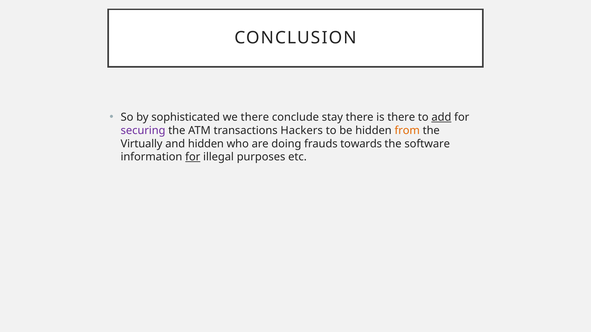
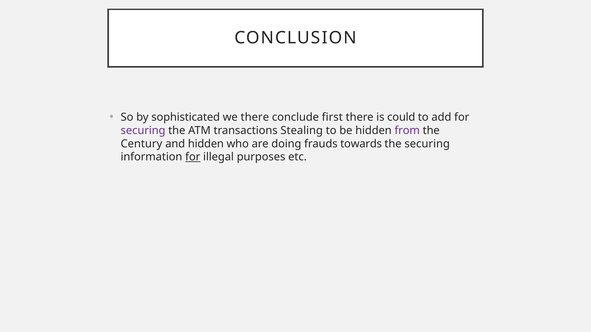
stay: stay -> first
is there: there -> could
add underline: present -> none
Hackers: Hackers -> Stealing
from colour: orange -> purple
Virtually: Virtually -> Century
the software: software -> securing
